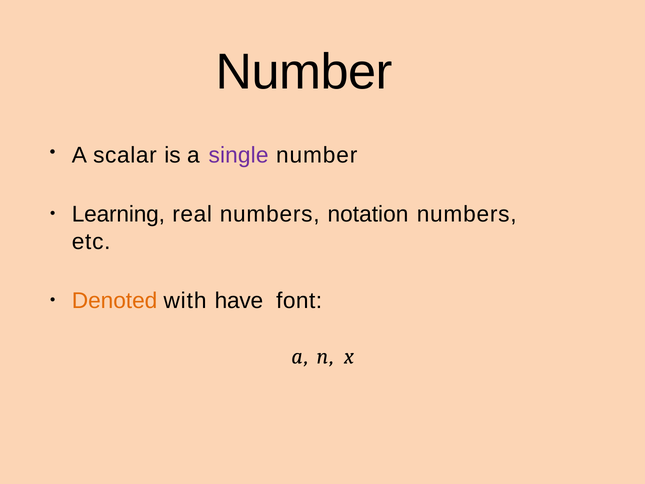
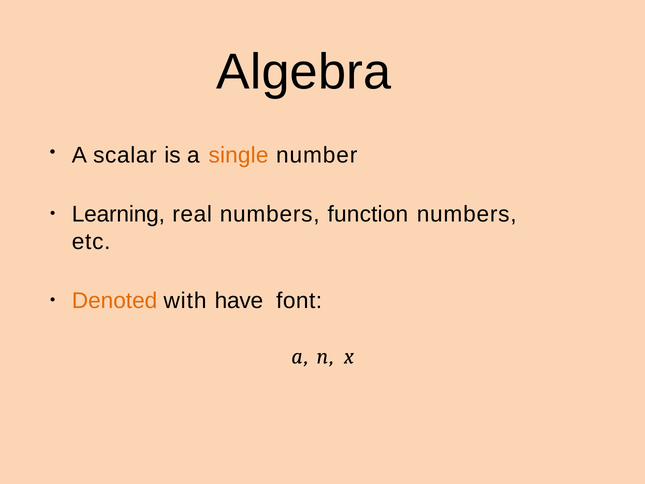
Number at (304, 72): Number -> Algebra
single colour: purple -> orange
notation: notation -> function
